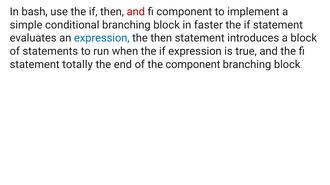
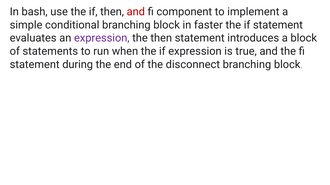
expression at (102, 38) colour: blue -> purple
totally: totally -> during
the component: component -> disconnect
